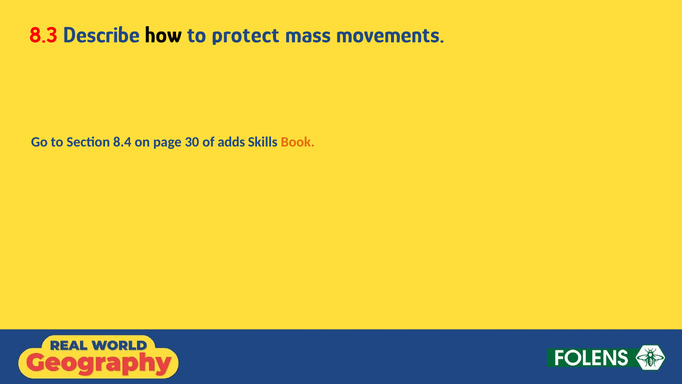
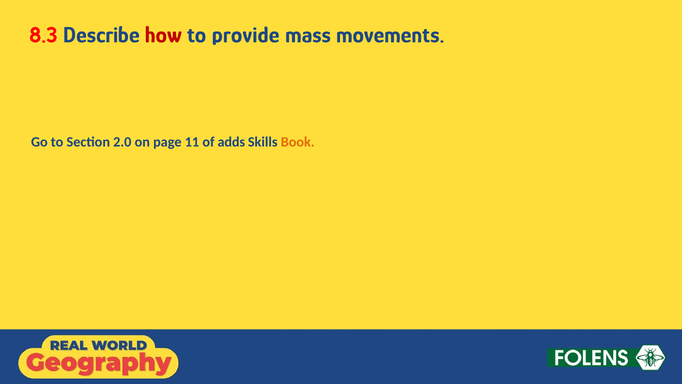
how colour: black -> red
protect: protect -> provide
8.4: 8.4 -> 2.0
30: 30 -> 11
